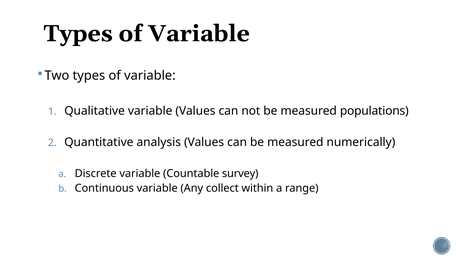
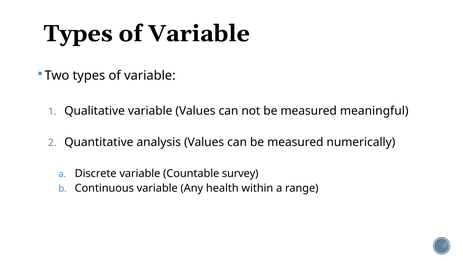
populations: populations -> meaningful
collect: collect -> health
